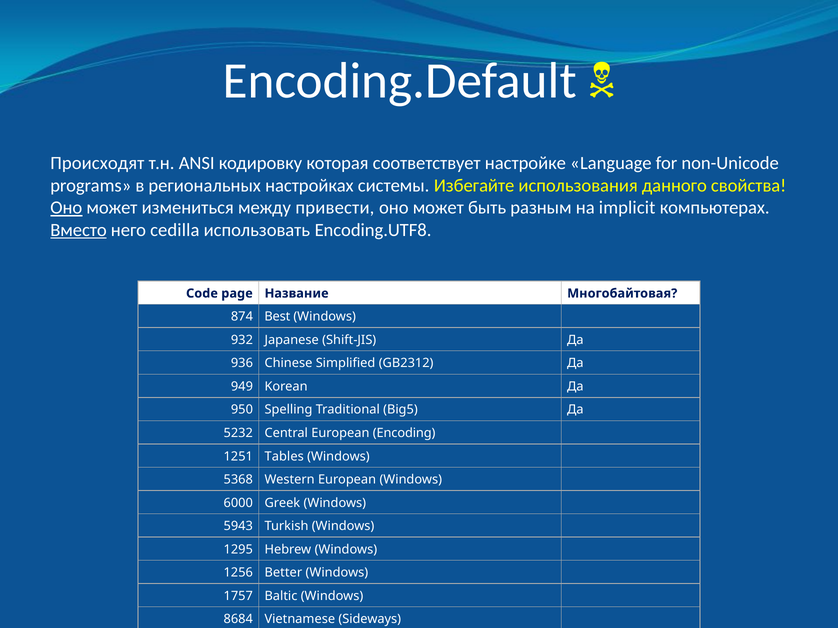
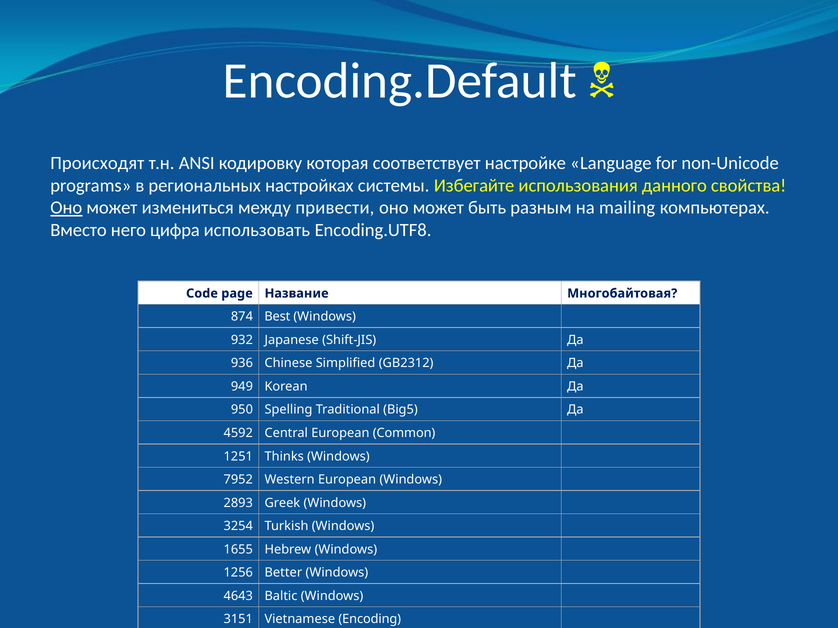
implicit: implicit -> mailing
Вместо underline: present -> none
cedilla: cedilla -> цифра
5232: 5232 -> 4592
Encoding: Encoding -> Common
Tables: Tables -> Thinks
5368: 5368 -> 7952
6000: 6000 -> 2893
5943: 5943 -> 3254
1295: 1295 -> 1655
1757: 1757 -> 4643
8684: 8684 -> 3151
Sideways: Sideways -> Encoding
